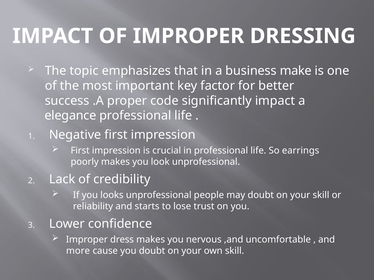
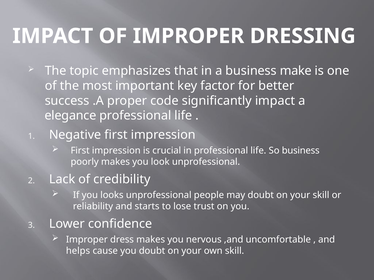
So earrings: earrings -> business
more: more -> helps
